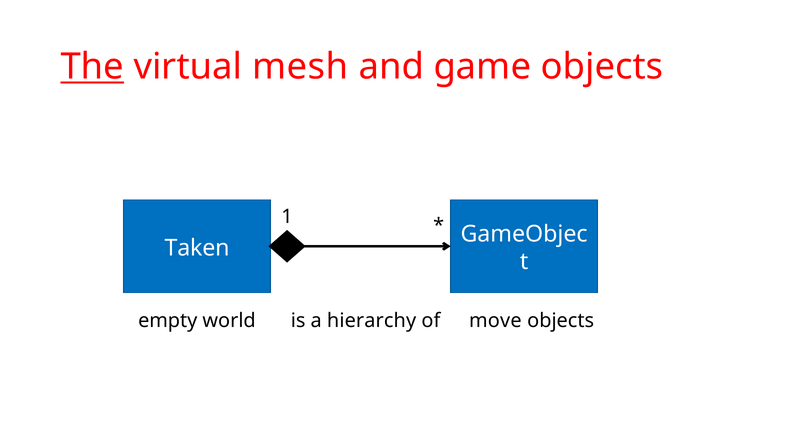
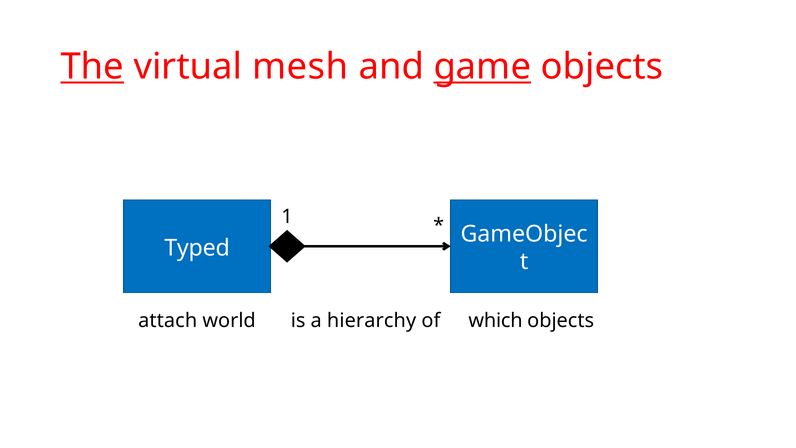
game underline: none -> present
Taken: Taken -> Typed
empty: empty -> attach
move: move -> which
